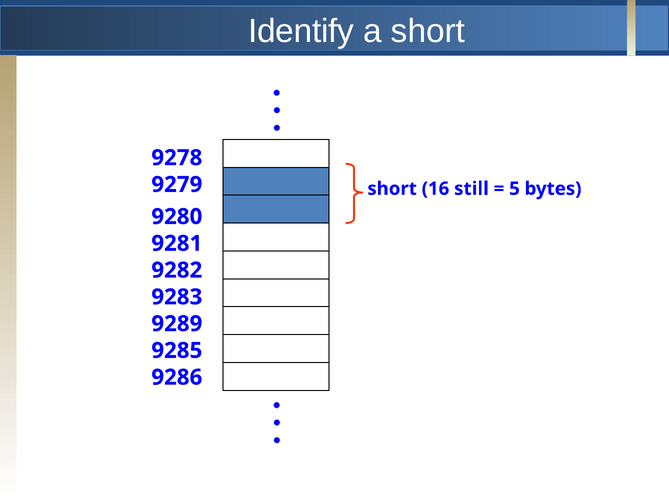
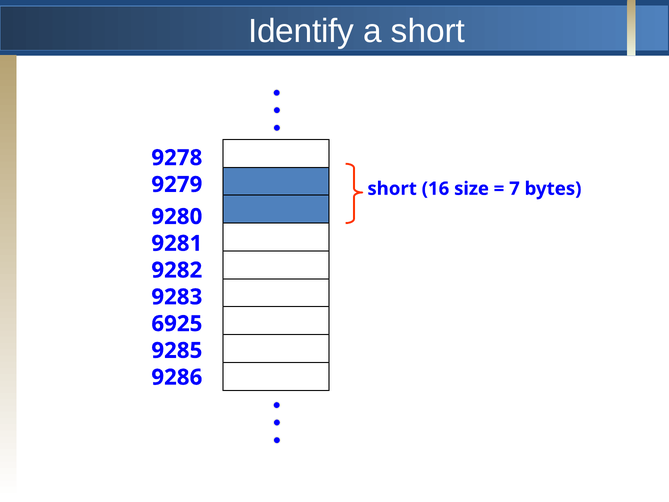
still: still -> size
5: 5 -> 7
9289: 9289 -> 6925
